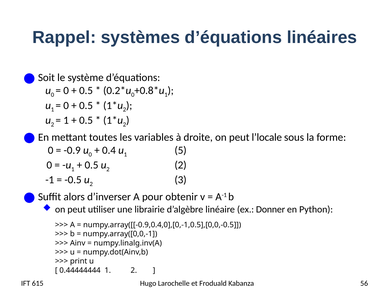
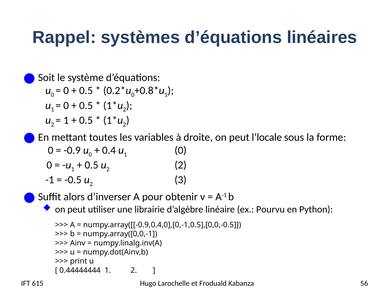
1 5: 5 -> 0
Donner: Donner -> Pourvu
